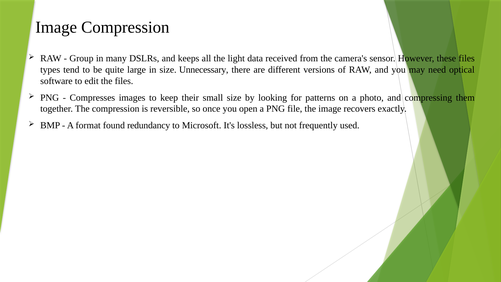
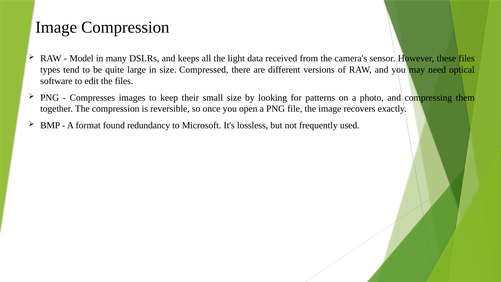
Group: Group -> Model
Unnecessary: Unnecessary -> Compressed
